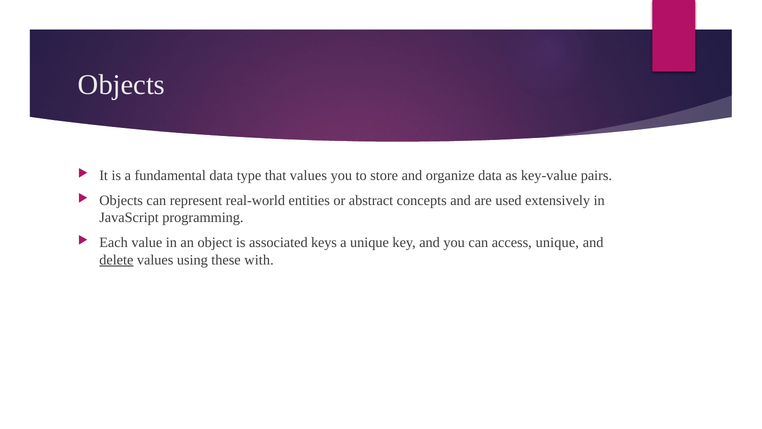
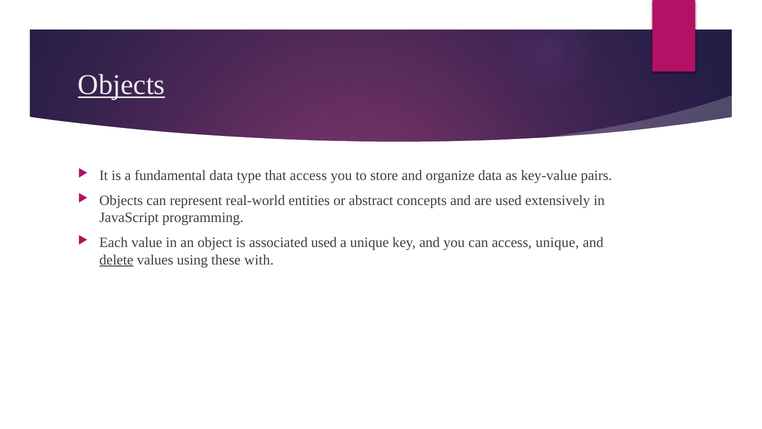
Objects at (121, 85) underline: none -> present
that values: values -> access
associated keys: keys -> used
